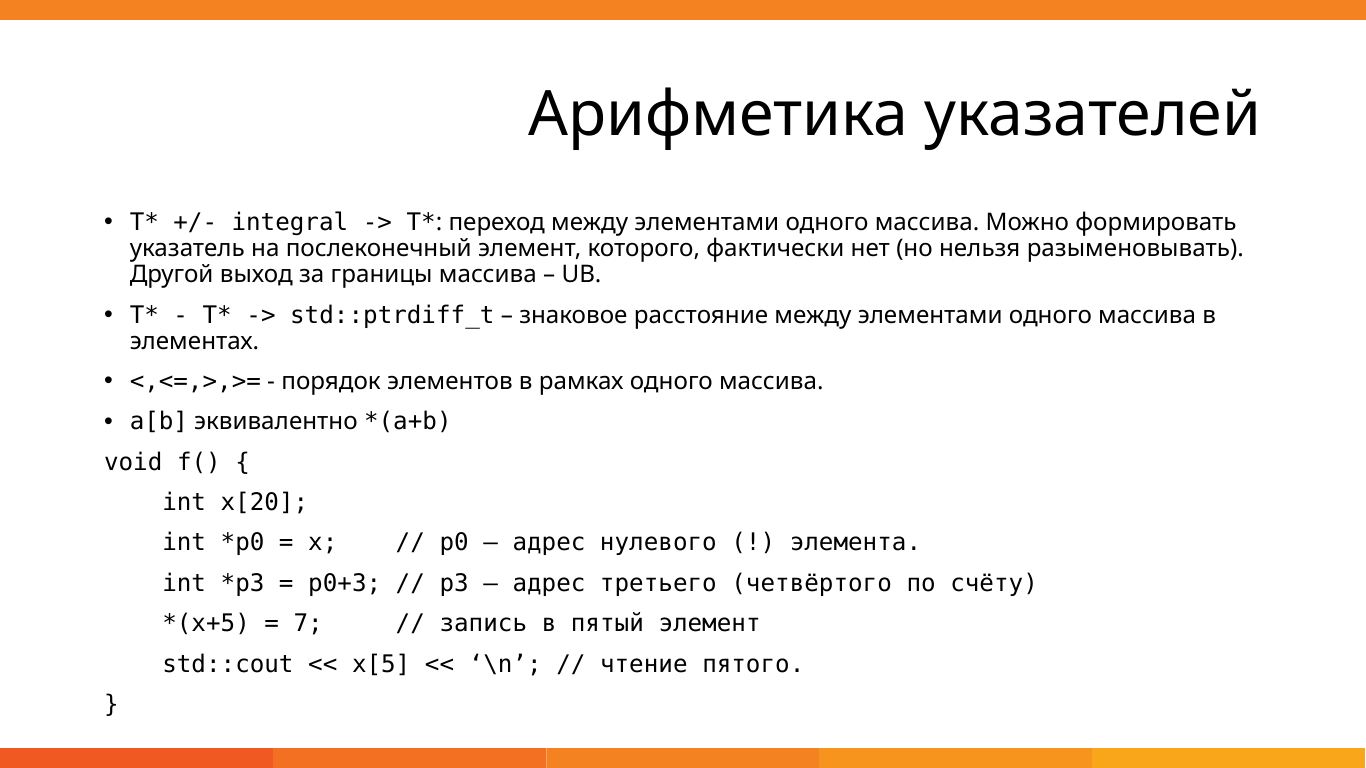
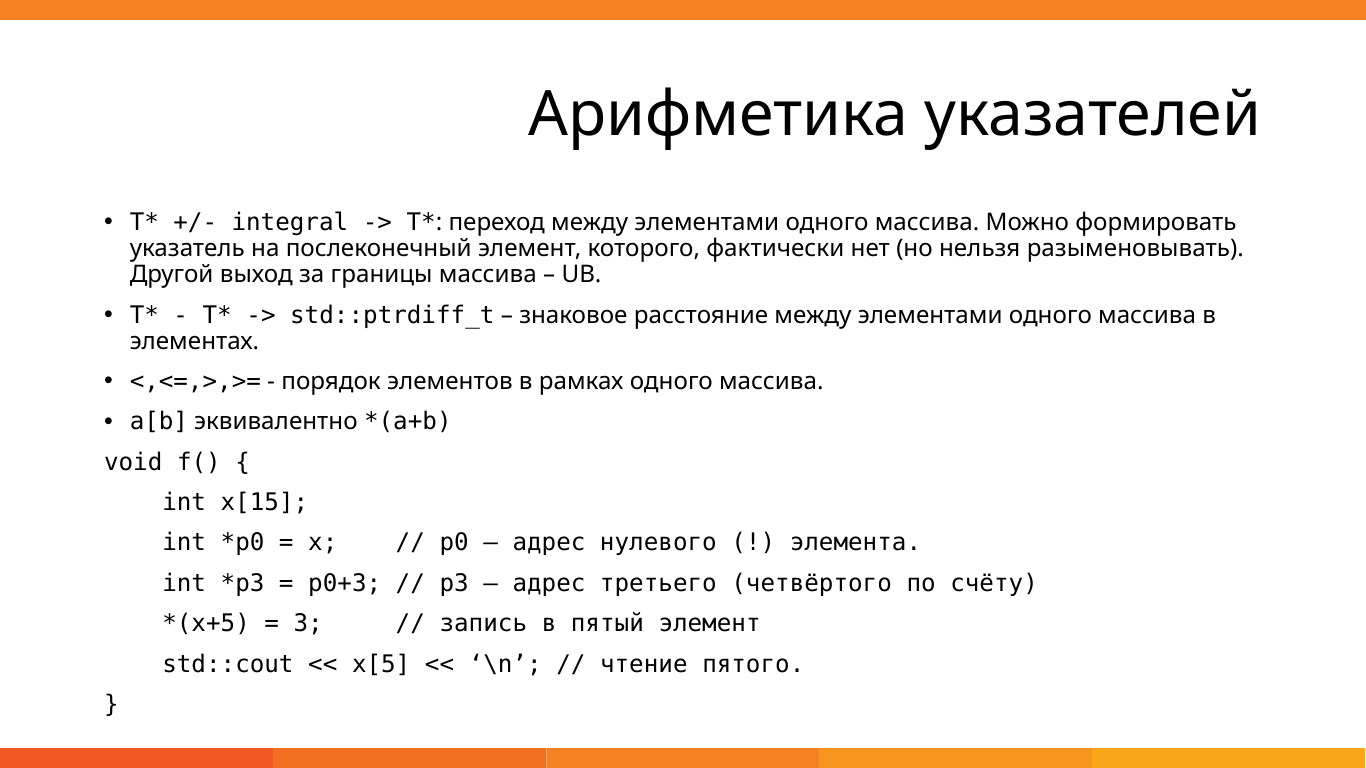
x[20: x[20 -> x[15
7: 7 -> 3
